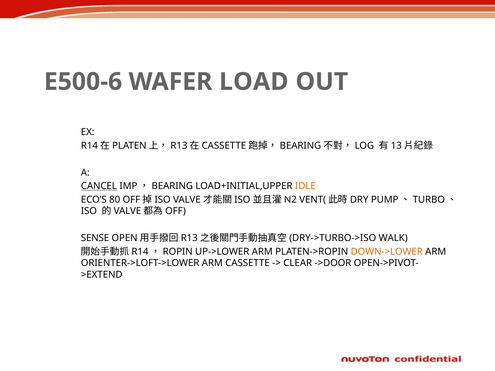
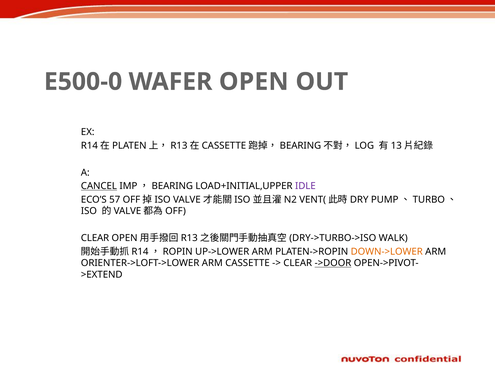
E500-6: E500-6 -> E500-0
LOAD: LOAD -> OPEN
IDLE colour: orange -> purple
80: 80 -> 57
SENSE at (95, 238): SENSE -> CLEAR
->DOOR underline: none -> present
